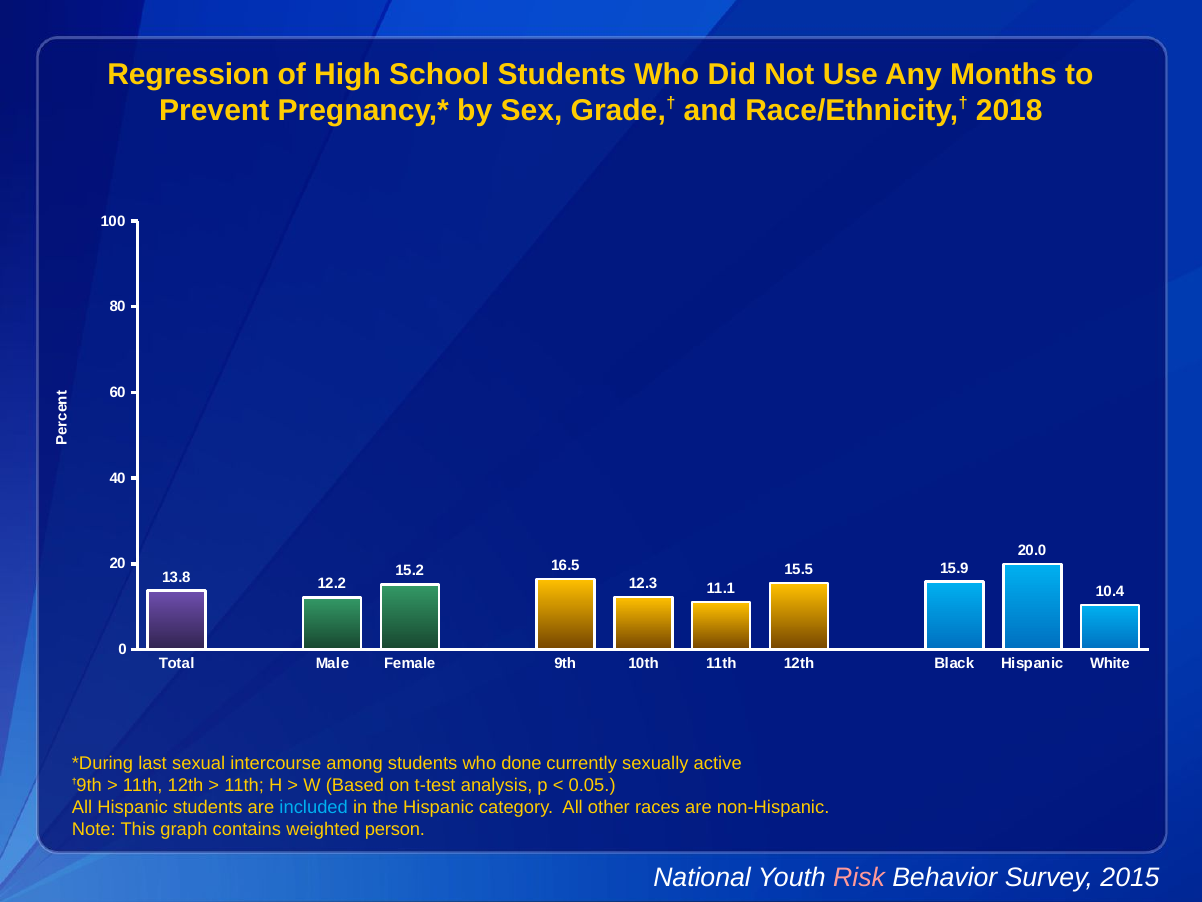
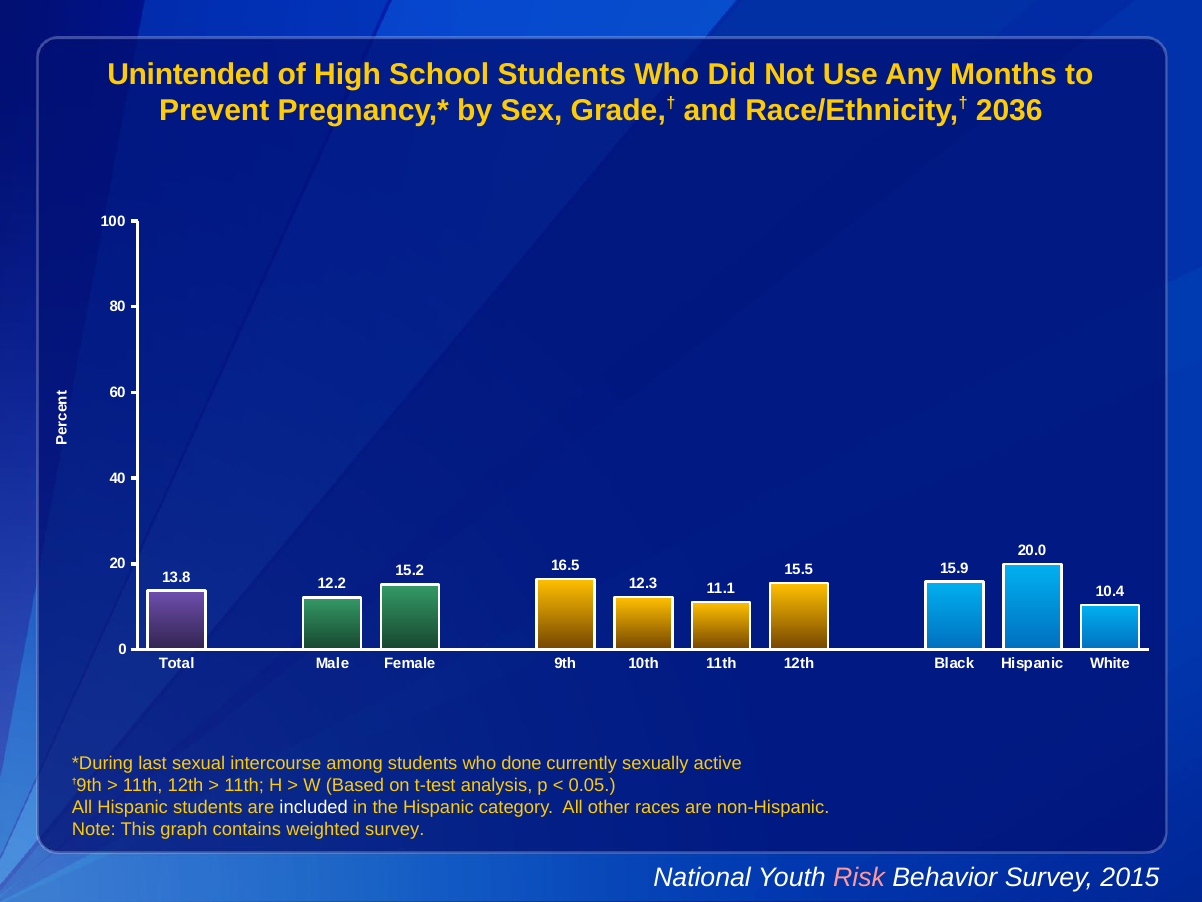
Regression: Regression -> Unintended
2018: 2018 -> 2036
included colour: light blue -> white
weighted person: person -> survey
